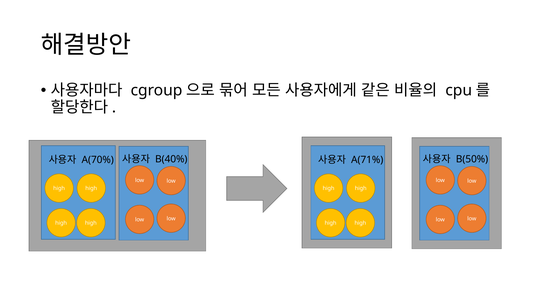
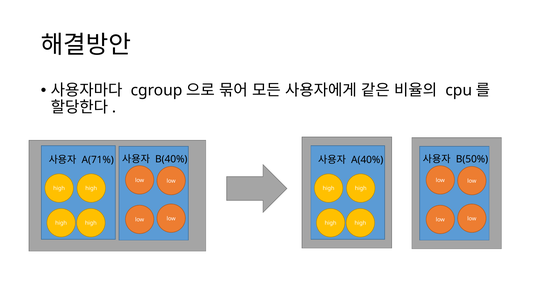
A(70%: A(70% -> A(71%
A(71%: A(71% -> A(40%
